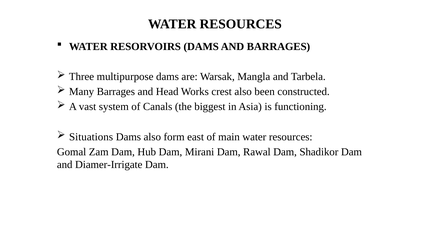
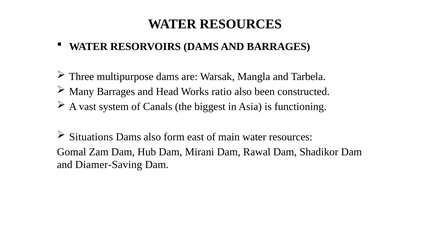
crest: crest -> ratio
Diamer-Irrigate: Diamer-Irrigate -> Diamer-Saving
